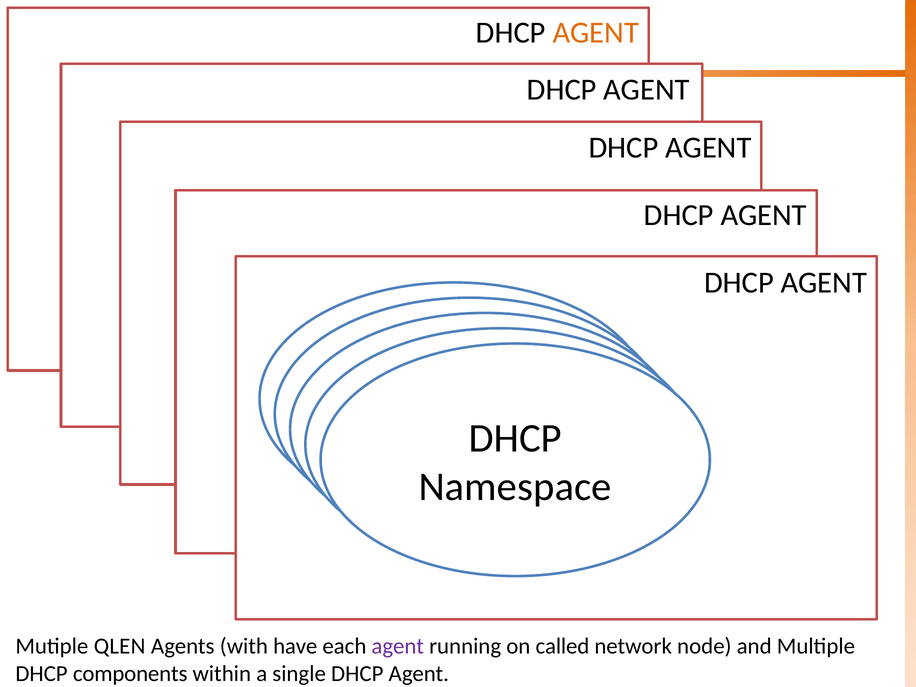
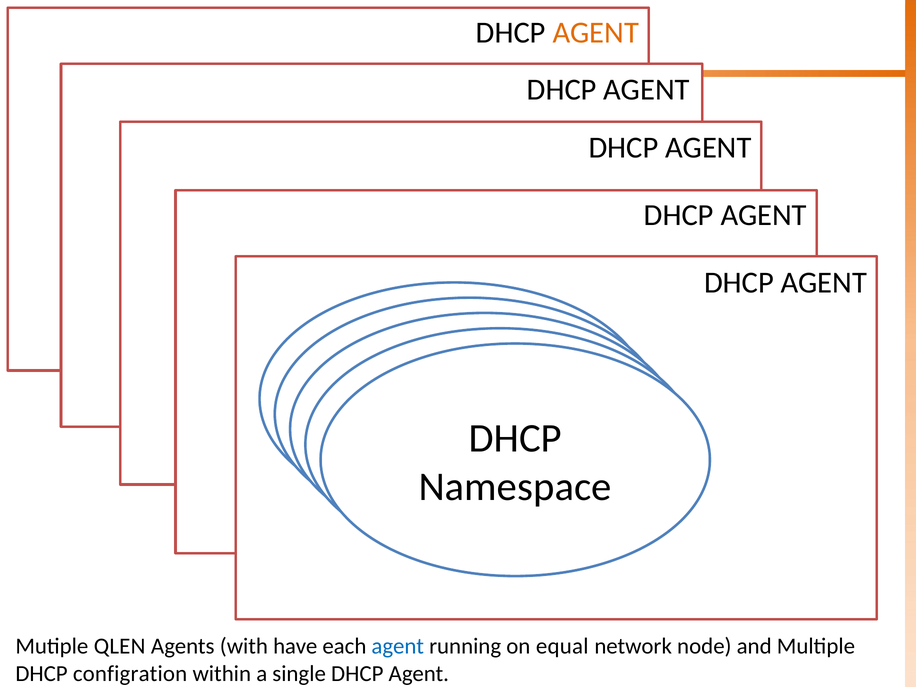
agent at (398, 646) colour: purple -> blue
called: called -> equal
components: components -> configration
